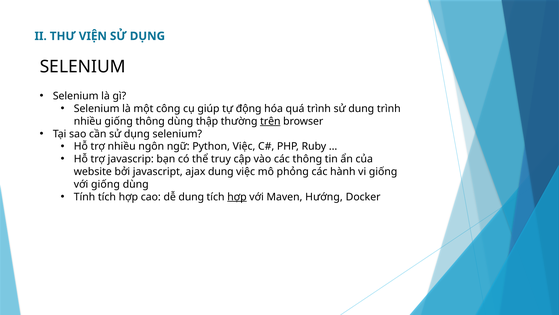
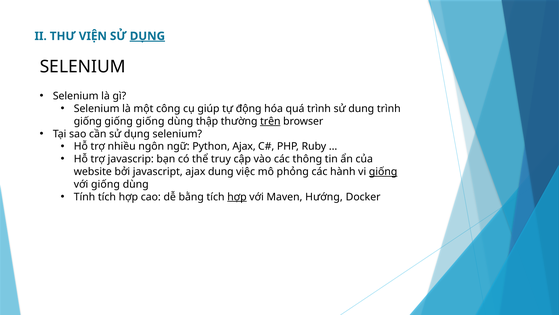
DỤNG underline: none -> present
nhiều at (88, 121): nhiều -> giống
thông at (150, 121): thông -> giống
Python Việc: Việc -> Ajax
giống at (383, 171) underline: none -> present
dễ dung: dung -> bằng
